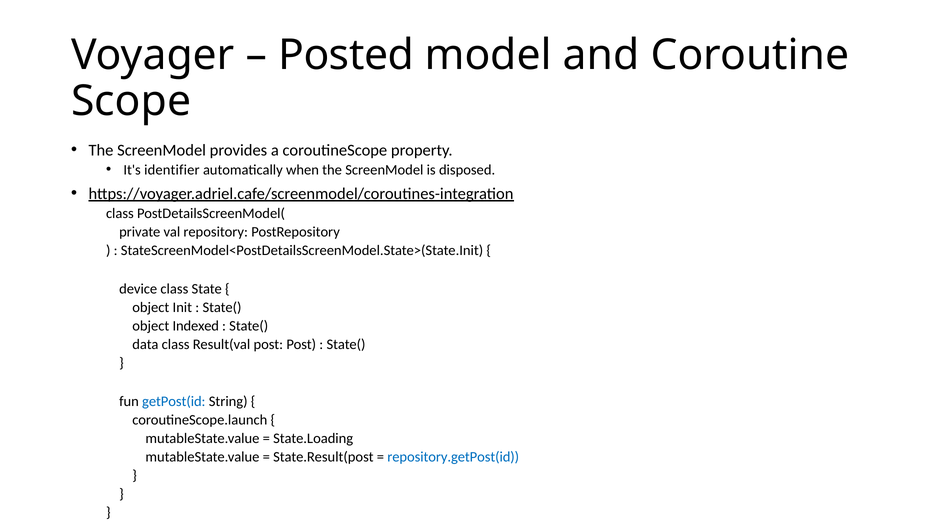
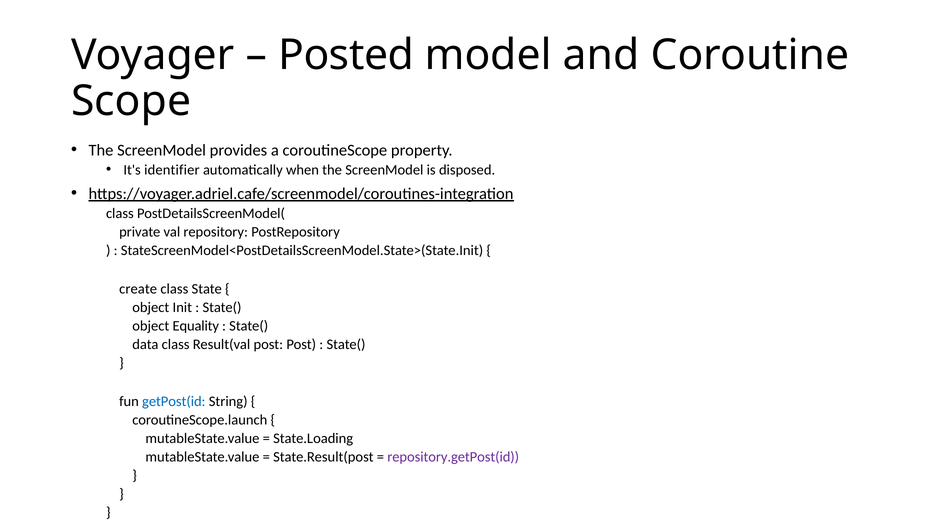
device: device -> create
Indexed: Indexed -> Equality
repository.getPost(id colour: blue -> purple
